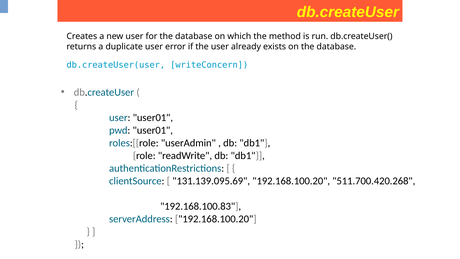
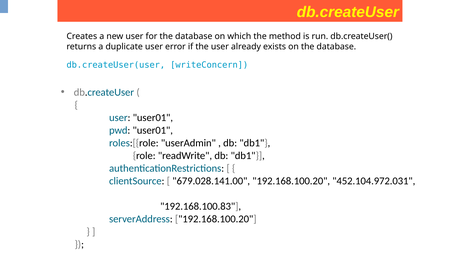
131.139.095.69: 131.139.095.69 -> 679.028.141.00
511.700.420.268: 511.700.420.268 -> 452.104.972.031
